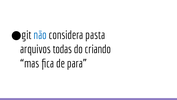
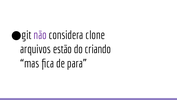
não colour: blue -> purple
pasta: pasta -> clone
todas: todas -> estão
